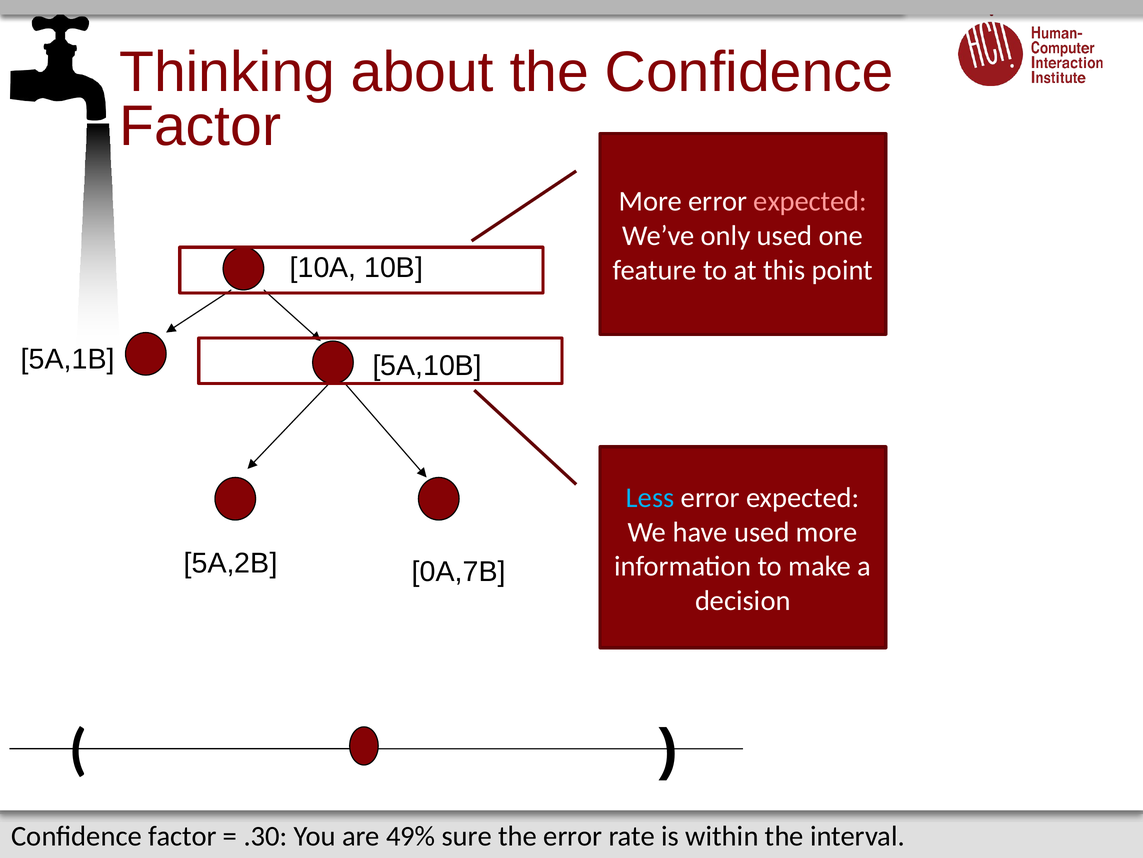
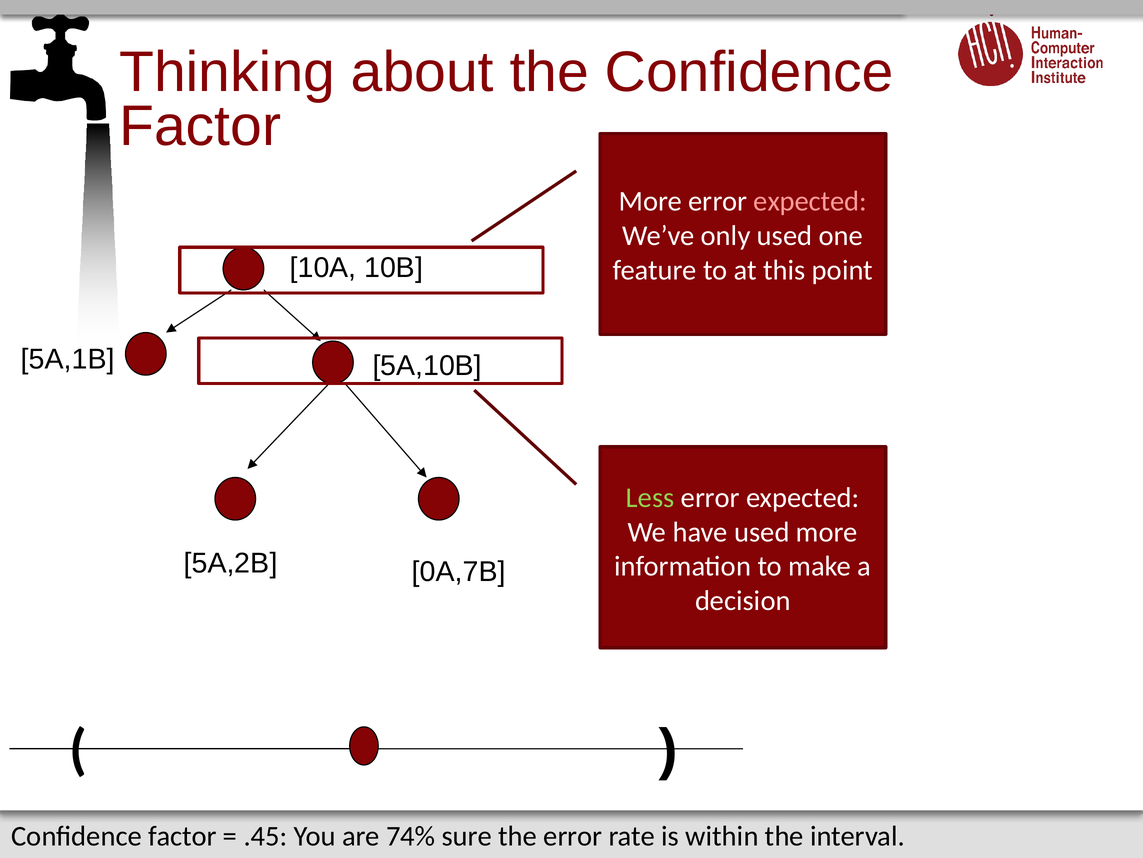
Less colour: light blue -> light green
.30: .30 -> .45
49%: 49% -> 74%
